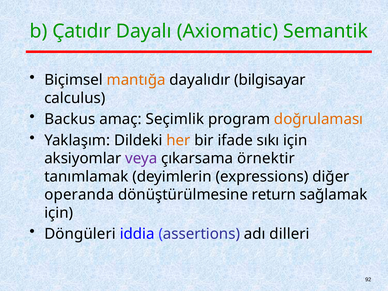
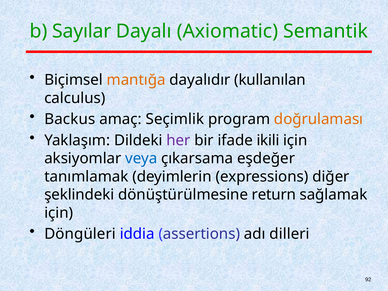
Çatıdır: Çatıdır -> Sayılar
bilgisayar: bilgisayar -> kullanılan
her colour: orange -> purple
sıkı: sıkı -> ikili
veya colour: purple -> blue
örnektir: örnektir -> eşdeğer
operanda: operanda -> şeklindeki
